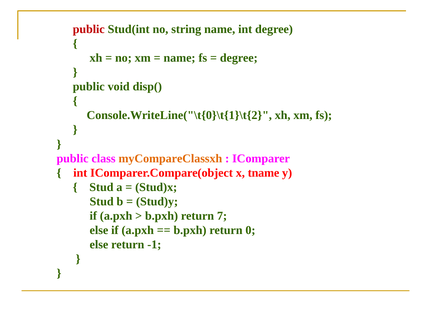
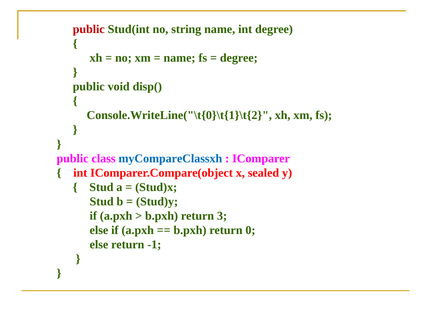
myCompareClassxh colour: orange -> blue
tname: tname -> sealed
7: 7 -> 3
